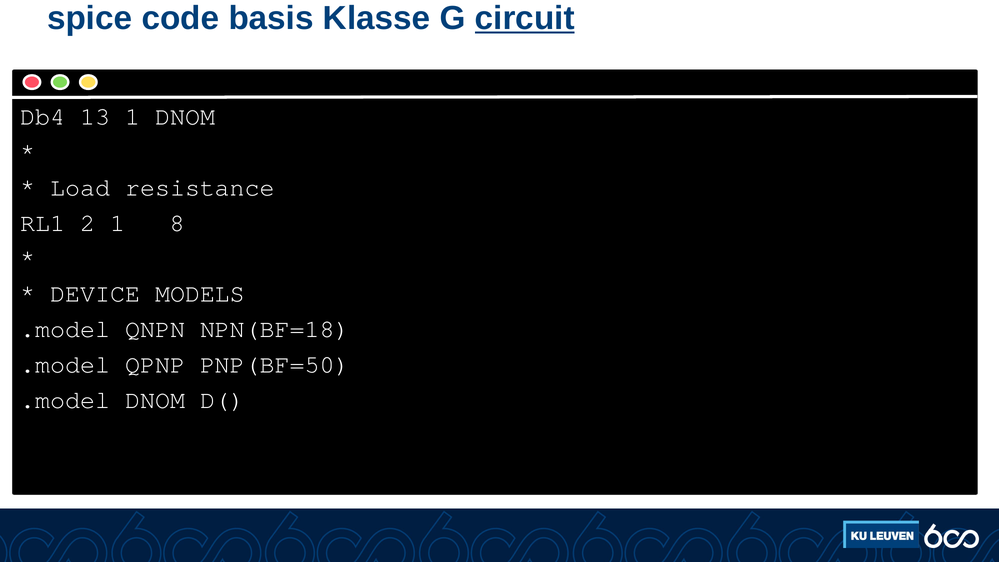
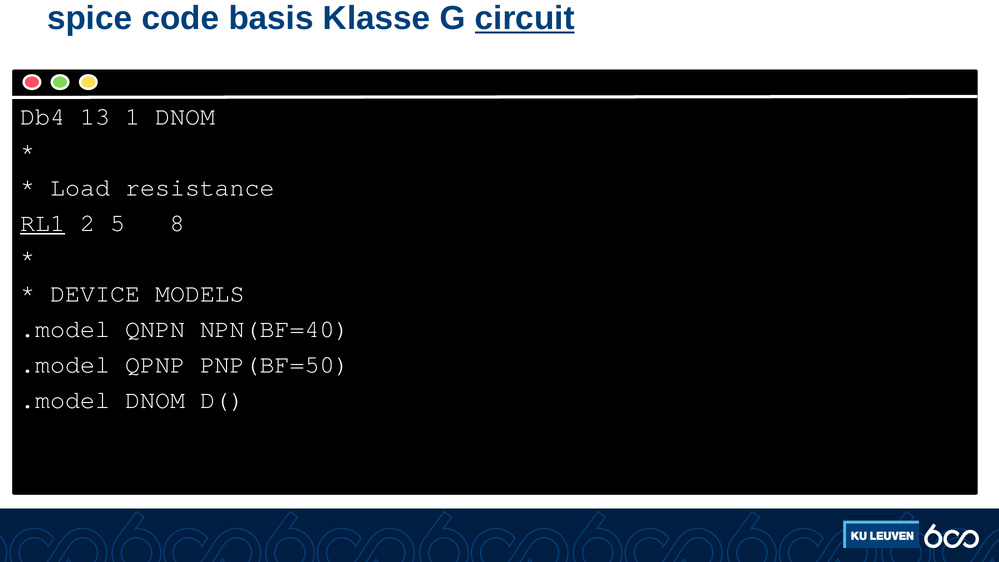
RL1 underline: none -> present
2 1: 1 -> 5
NPN(BF=18: NPN(BF=18 -> NPN(BF=40
